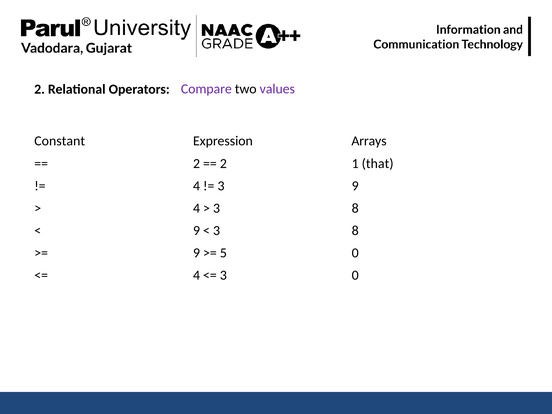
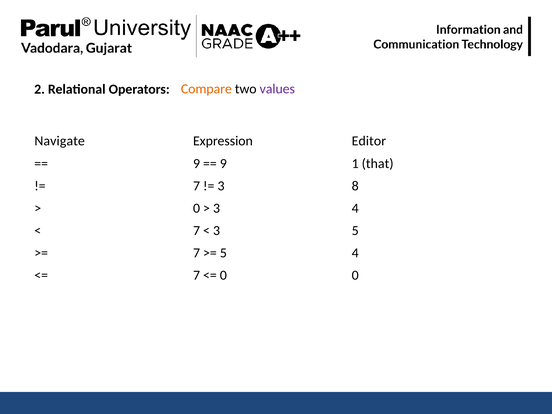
Compare colour: purple -> orange
Constant: Constant -> Navigate
Arrays: Arrays -> Editor
2 at (196, 163): 2 -> 9
2 at (223, 163): 2 -> 9
4 at (196, 186): 4 -> 7
3 9: 9 -> 8
4 at (196, 208): 4 -> 0
8 at (355, 208): 8 -> 4
9 at (196, 231): 9 -> 7
8 at (355, 231): 8 -> 5
9 at (196, 253): 9 -> 7
5 0: 0 -> 4
4 at (196, 275): 4 -> 7
3 at (223, 275): 3 -> 0
